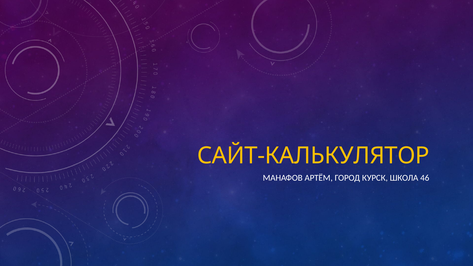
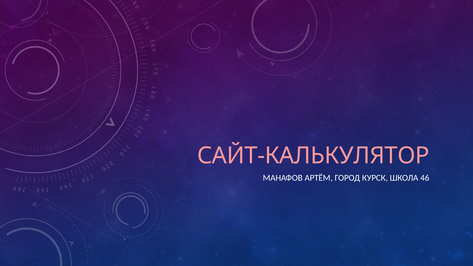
САЙТ-КАЛЬКУЛЯТОР colour: yellow -> pink
